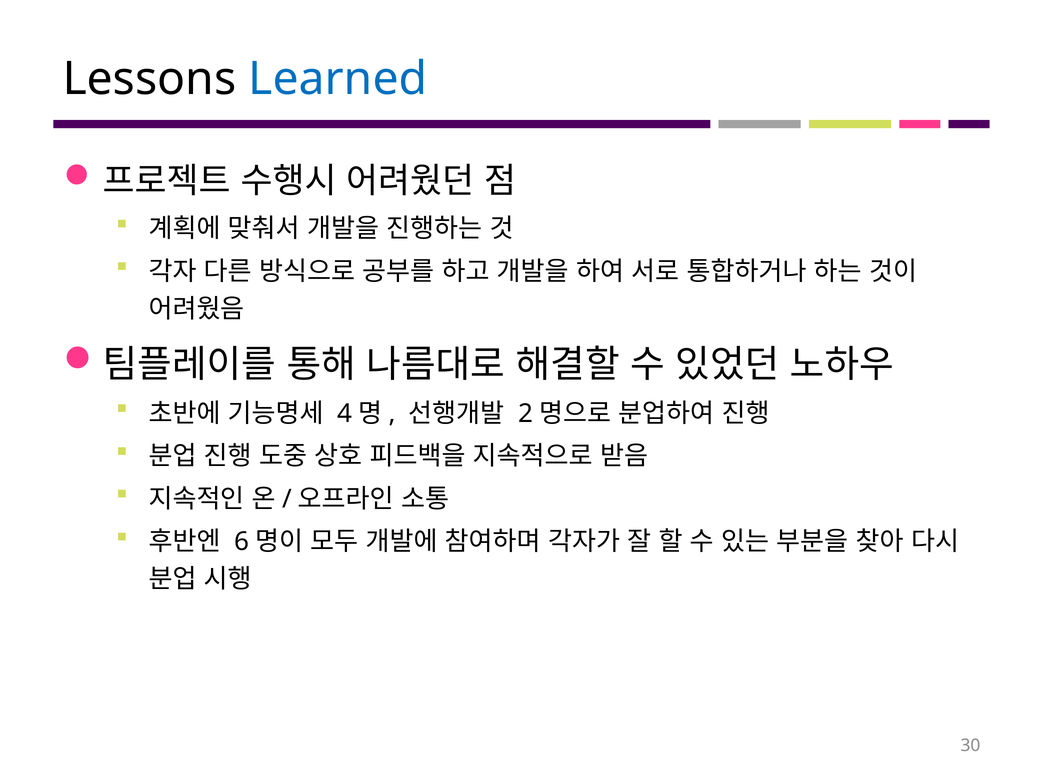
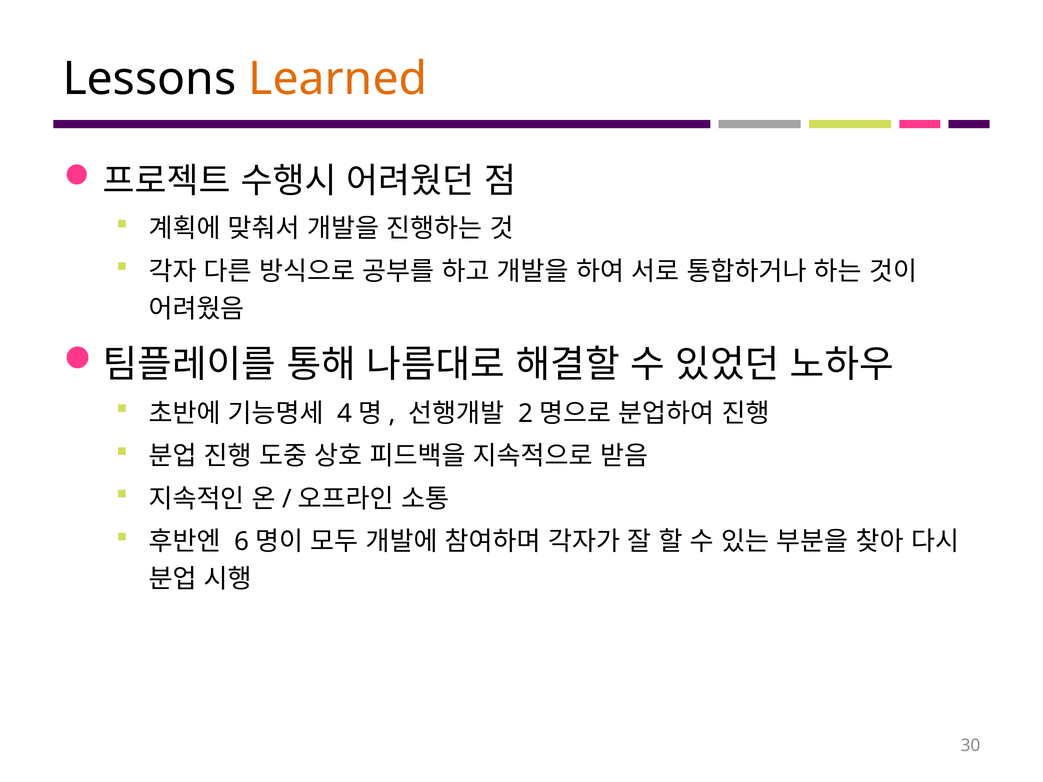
Learned colour: blue -> orange
